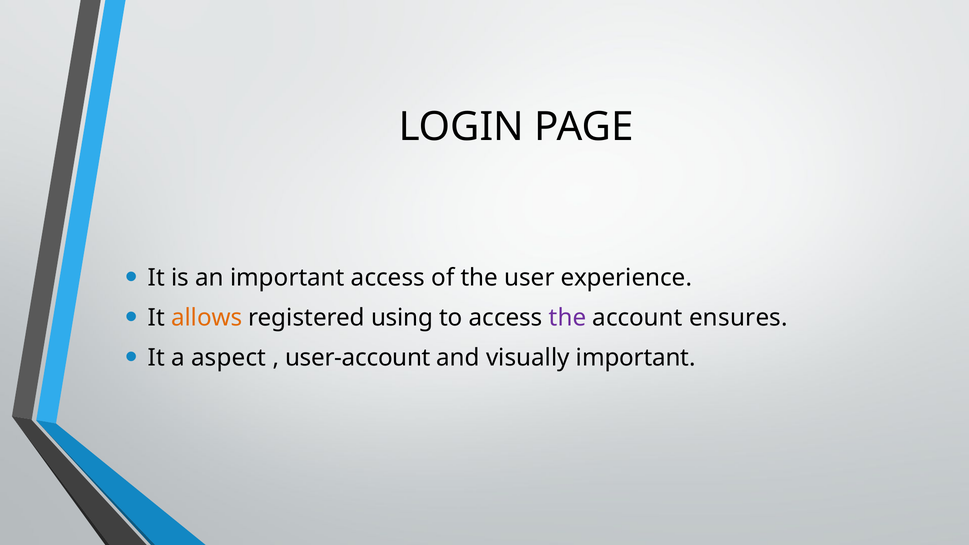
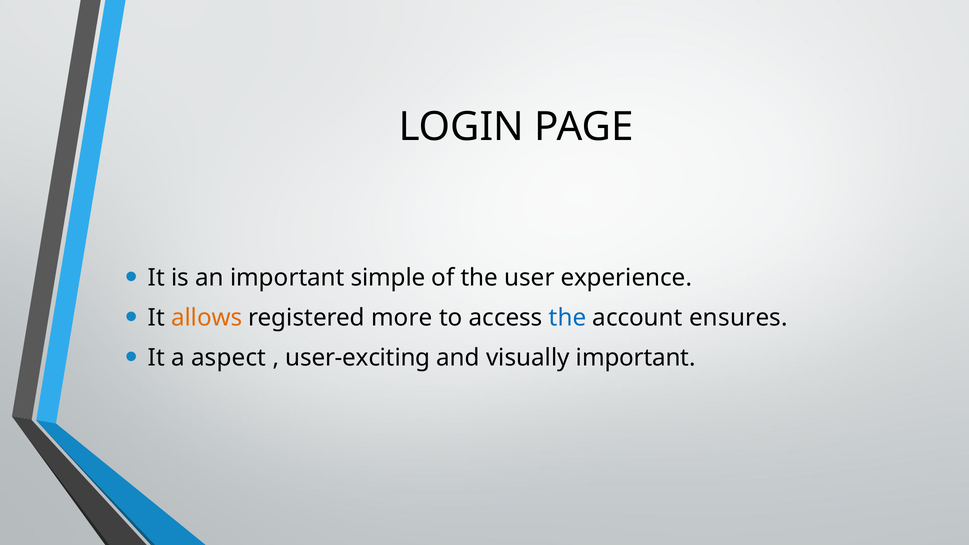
important access: access -> simple
using: using -> more
the at (568, 318) colour: purple -> blue
user-account: user-account -> user-exciting
